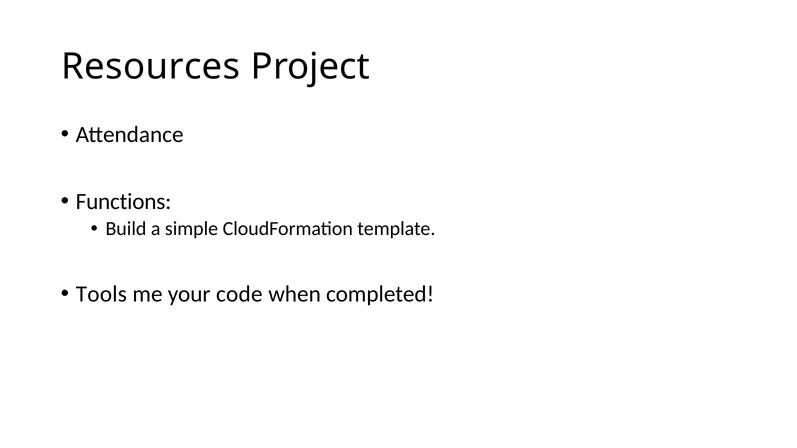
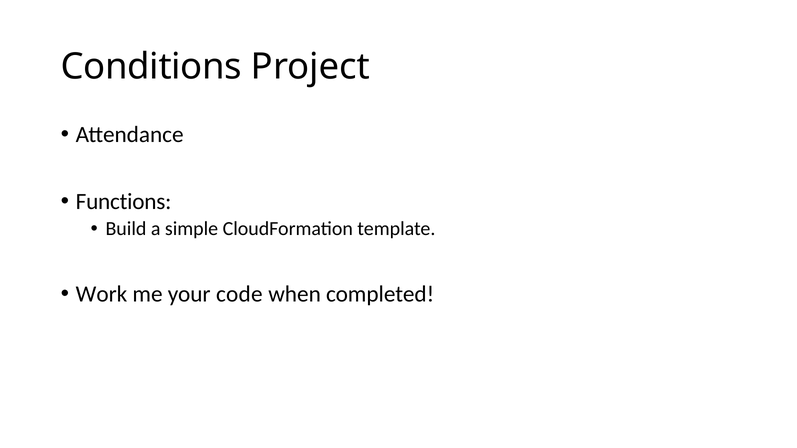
Resources: Resources -> Conditions
Tools: Tools -> Work
